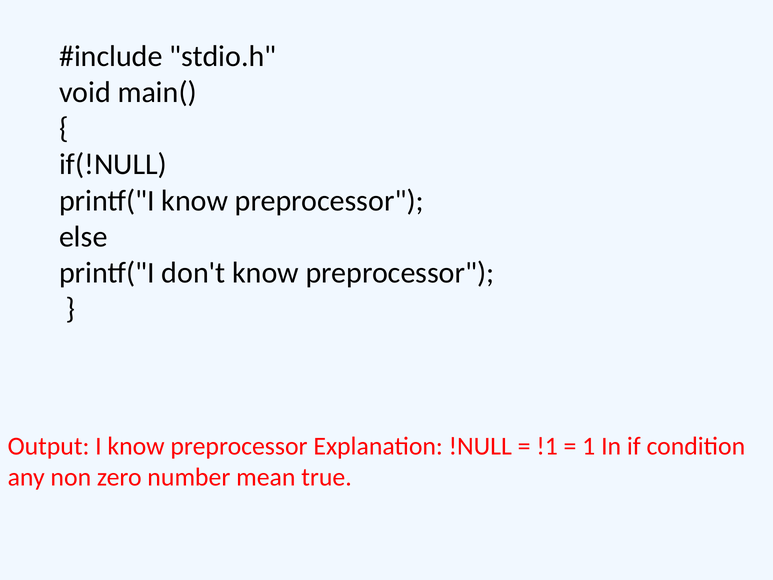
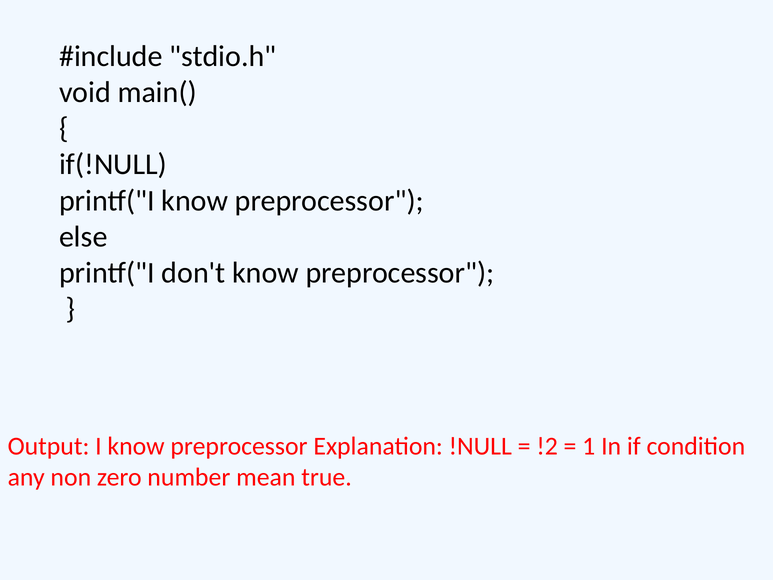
!1: !1 -> !2
